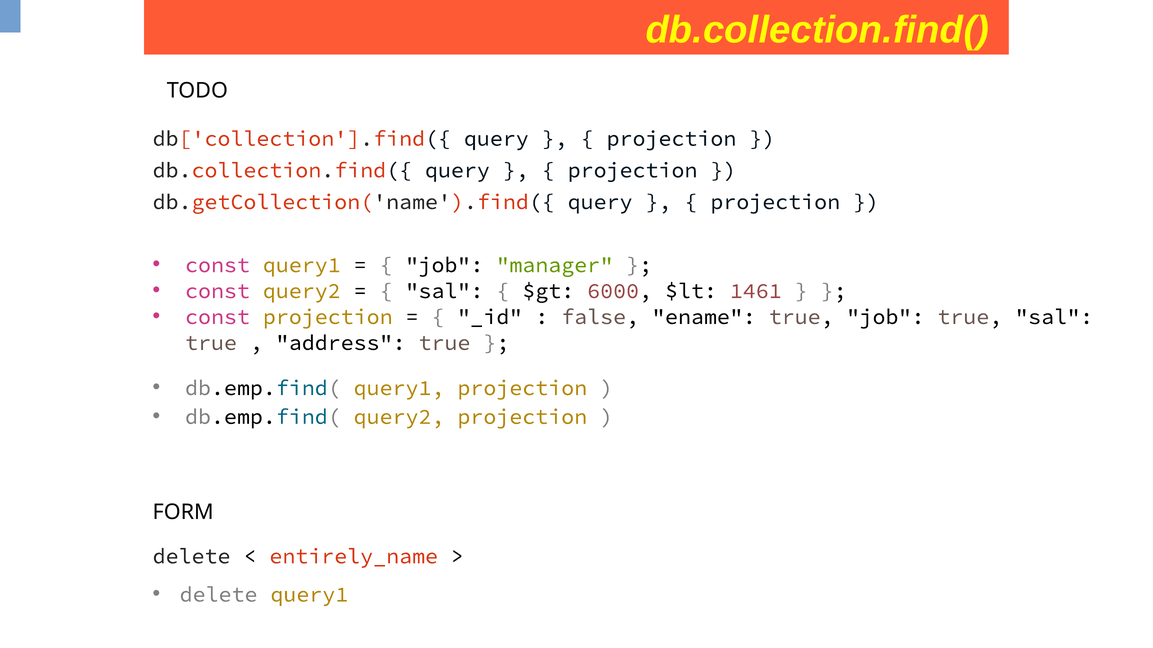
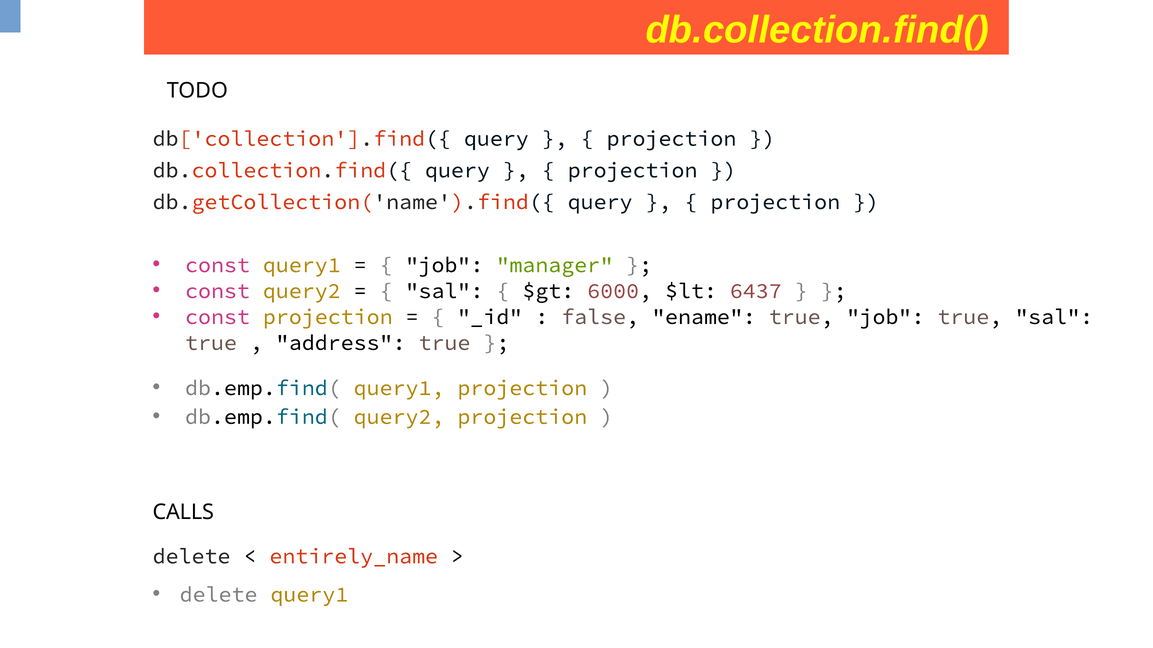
1461: 1461 -> 6437
FORM: FORM -> CALLS
